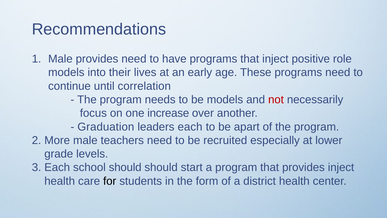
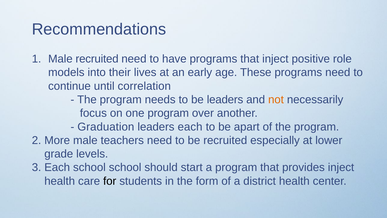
Male provides: provides -> recruited
be models: models -> leaders
not colour: red -> orange
one increase: increase -> program
school should: should -> school
